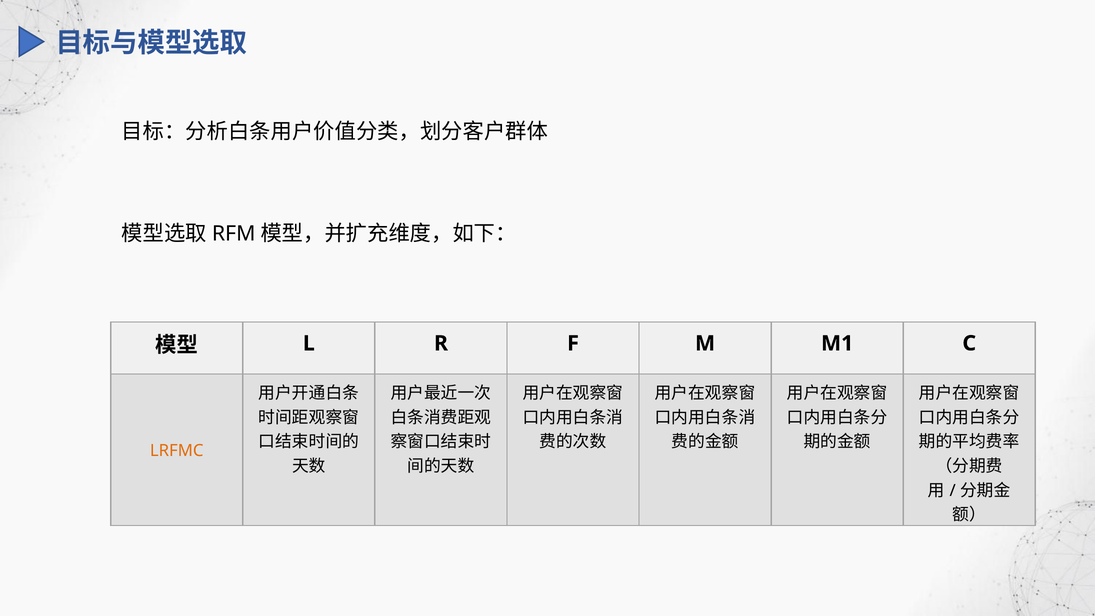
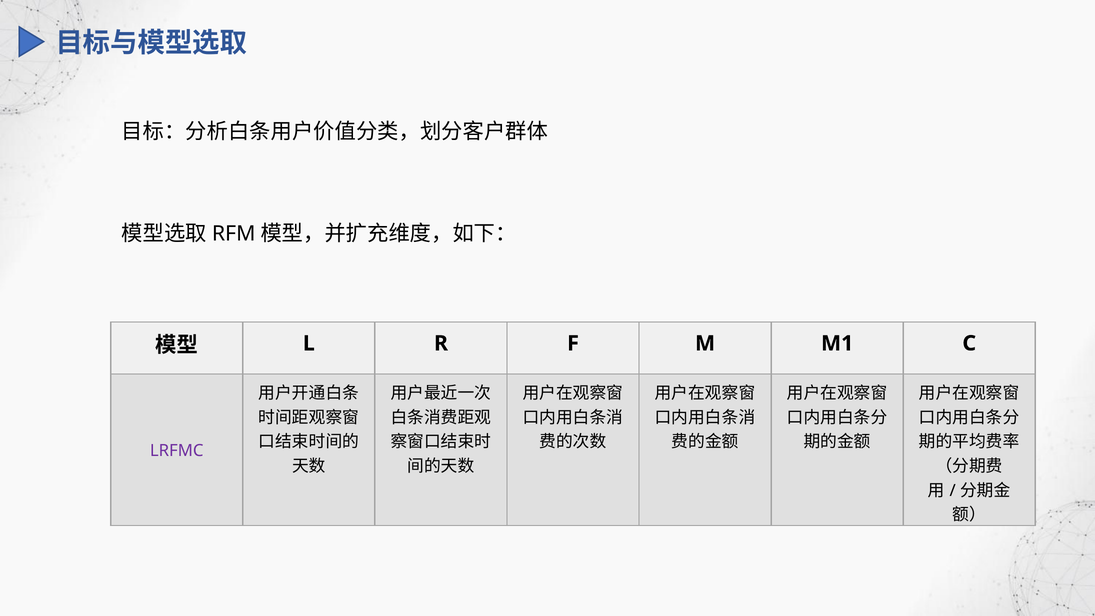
LRFMC colour: orange -> purple
